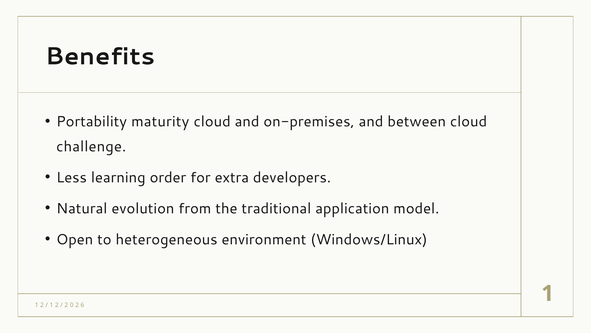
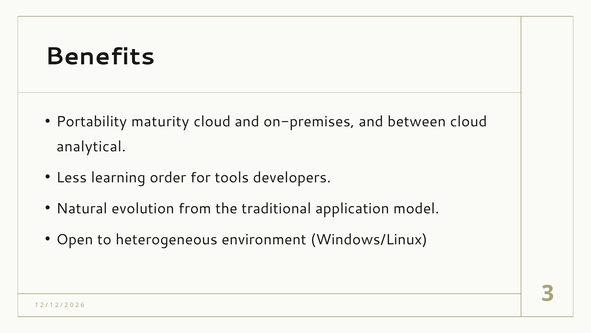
challenge: challenge -> analytical
extra: extra -> tools
1 at (548, 293): 1 -> 3
